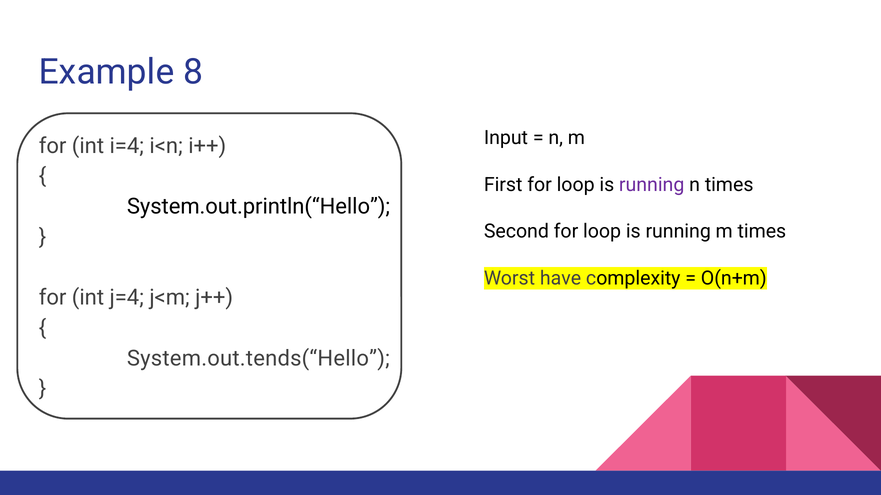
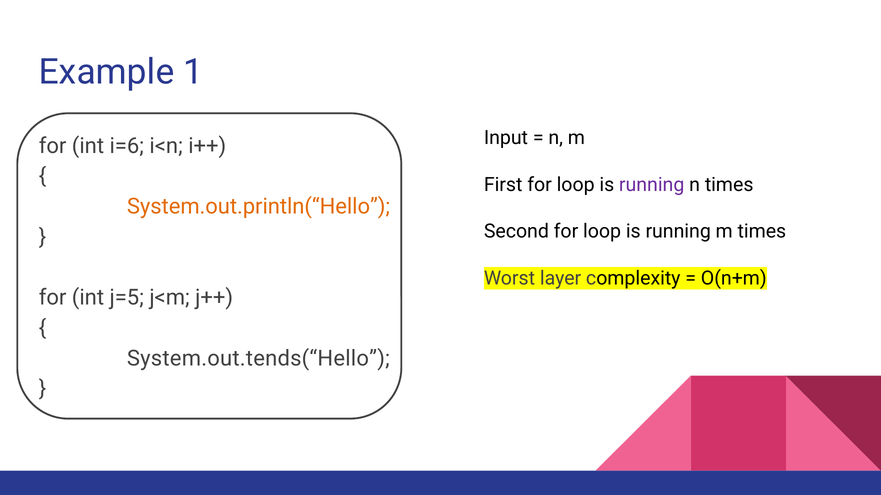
8: 8 -> 1
i=4: i=4 -> i=6
System.out.println(“Hello colour: black -> orange
have: have -> layer
j=4: j=4 -> j=5
